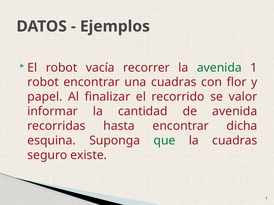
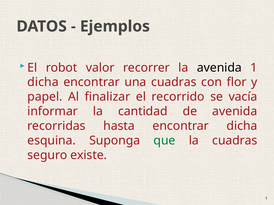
vacía: vacía -> valor
avenida at (219, 68) colour: green -> black
robot at (43, 82): robot -> dicha
valor: valor -> vacía
